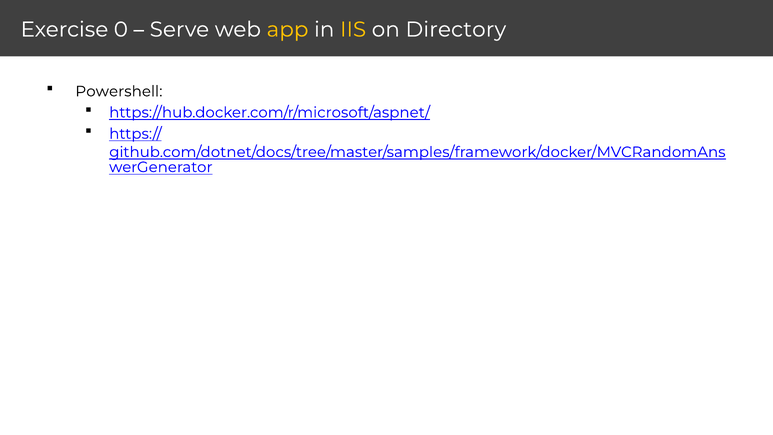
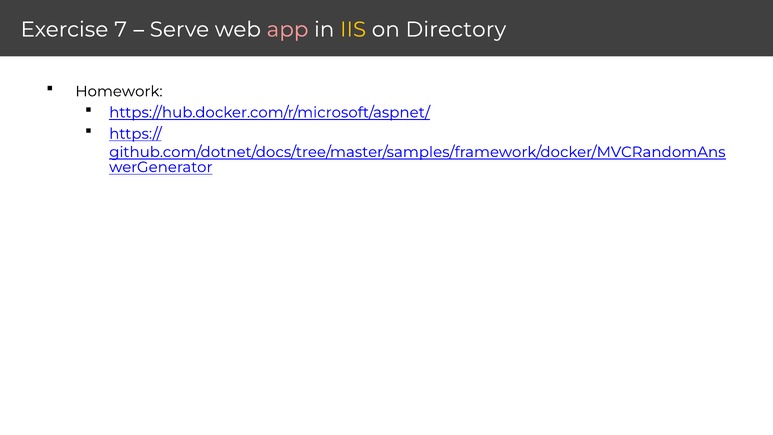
0: 0 -> 7
app colour: yellow -> pink
Powershell: Powershell -> Homework
